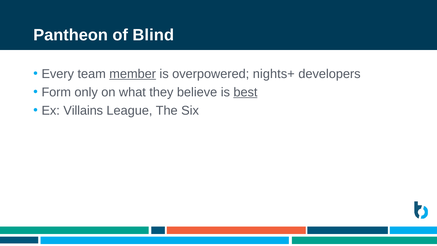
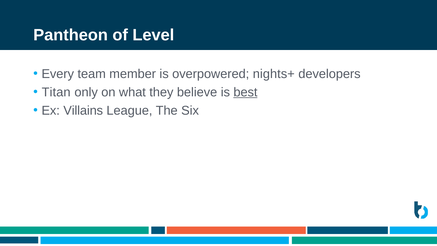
Blind: Blind -> Level
member underline: present -> none
Form: Form -> Titan
